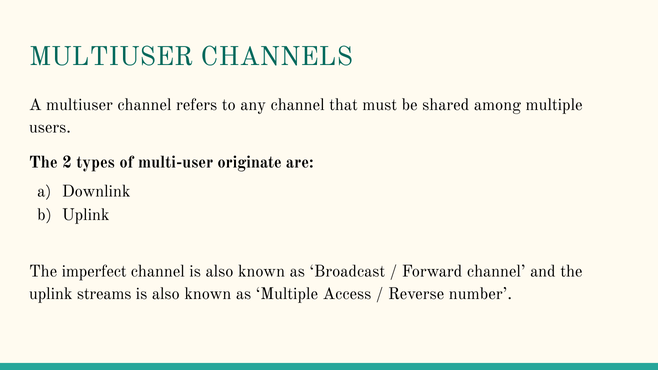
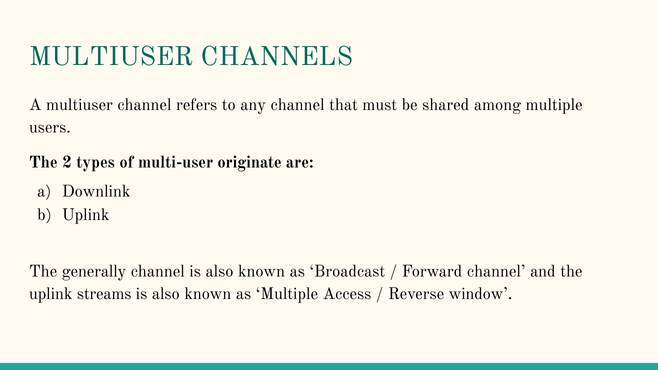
imperfect: imperfect -> generally
number: number -> window
